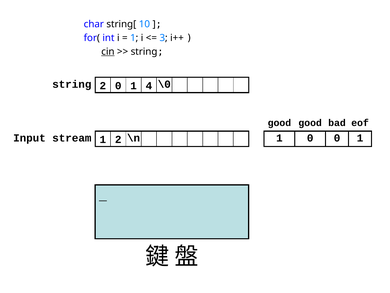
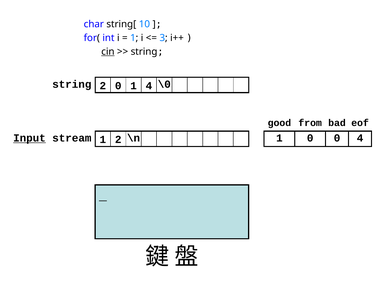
good good: good -> from
Input underline: none -> present
0 0 1: 1 -> 4
